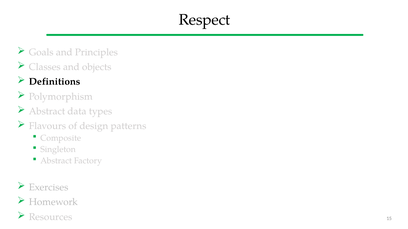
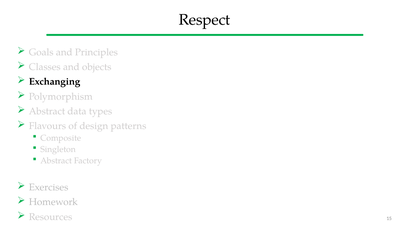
Definitions: Definitions -> Exchanging
